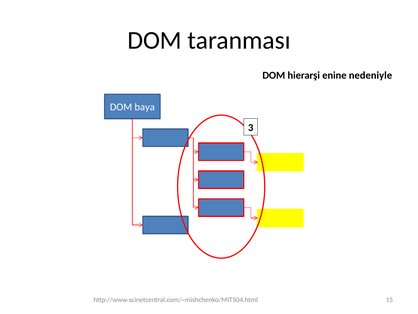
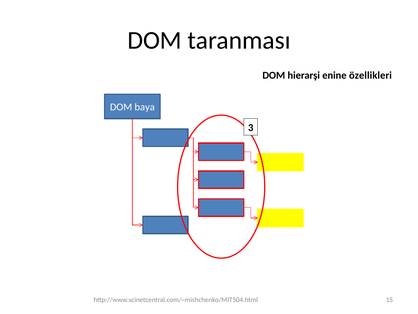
nedeniyle: nedeniyle -> özellikleri
